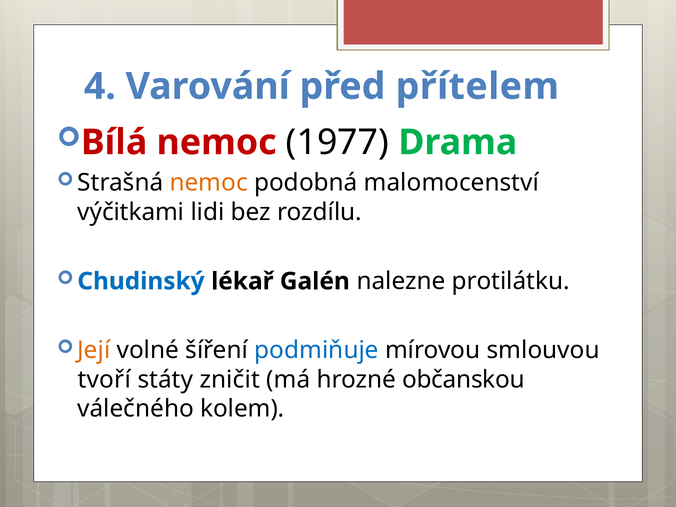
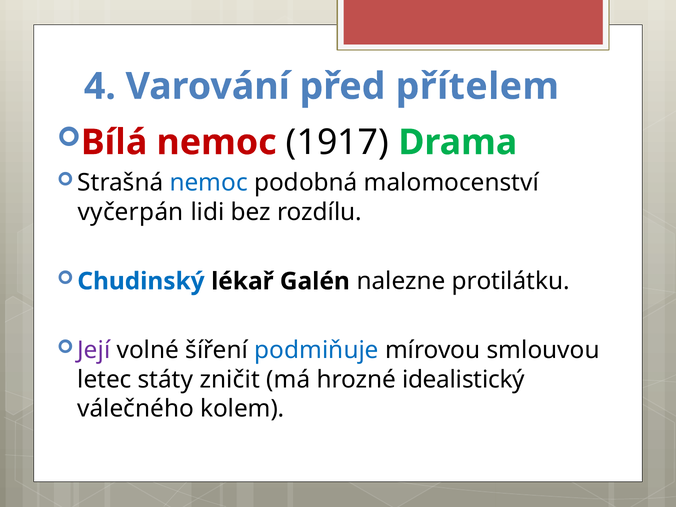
1977: 1977 -> 1917
nemoc at (209, 183) colour: orange -> blue
výčitkami: výčitkami -> vyčerpán
Její colour: orange -> purple
tvoří: tvoří -> letec
občanskou: občanskou -> idealistický
